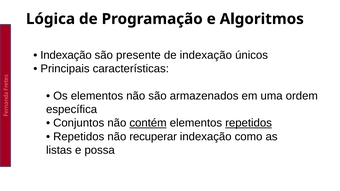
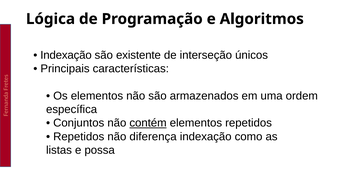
presente: presente -> existente
de indexação: indexação -> interseção
repetidos at (249, 123) underline: present -> none
recuperar: recuperar -> diferença
